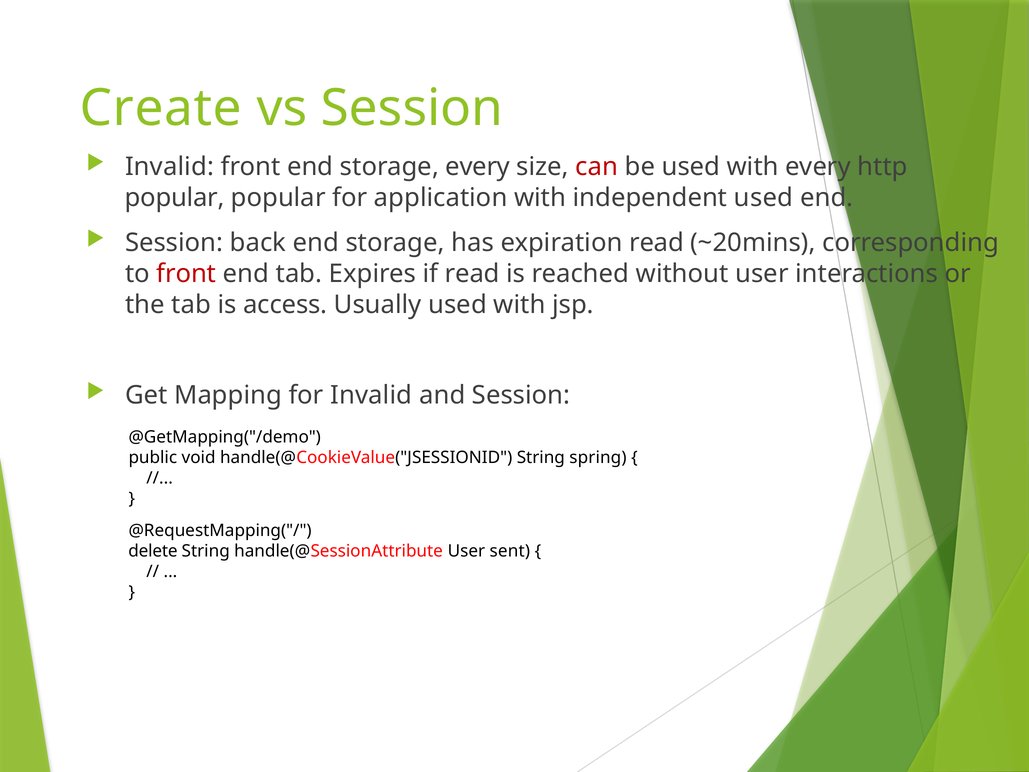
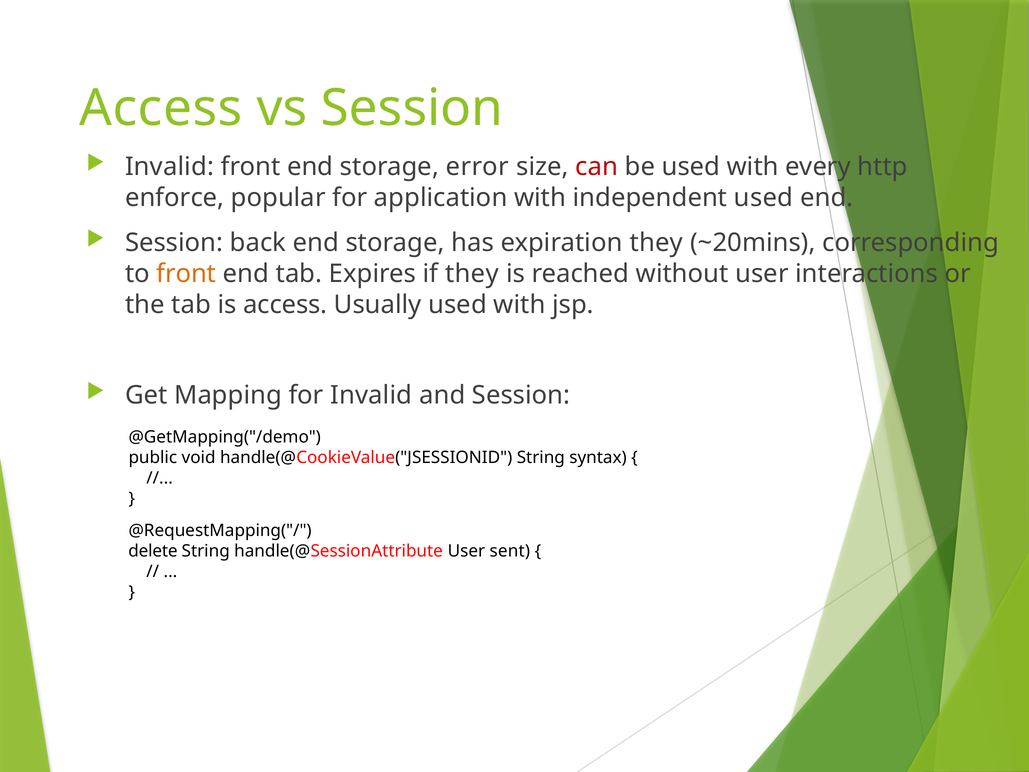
Create at (161, 108): Create -> Access
storage every: every -> error
popular at (175, 198): popular -> enforce
expiration read: read -> they
front at (186, 274) colour: red -> orange
if read: read -> they
spring: spring -> syntax
